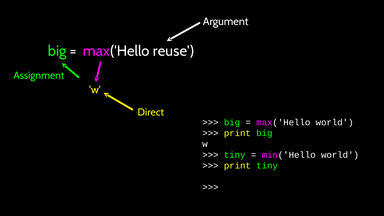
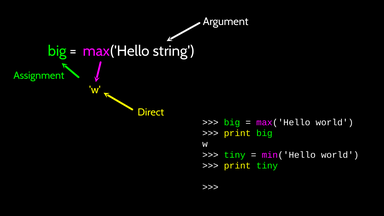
reuse: reuse -> string
